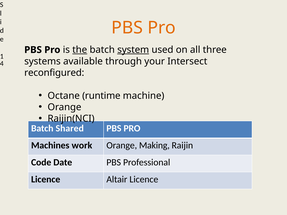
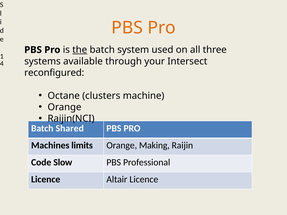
system underline: present -> none
runtime: runtime -> clusters
work: work -> limits
Date: Date -> Slow
